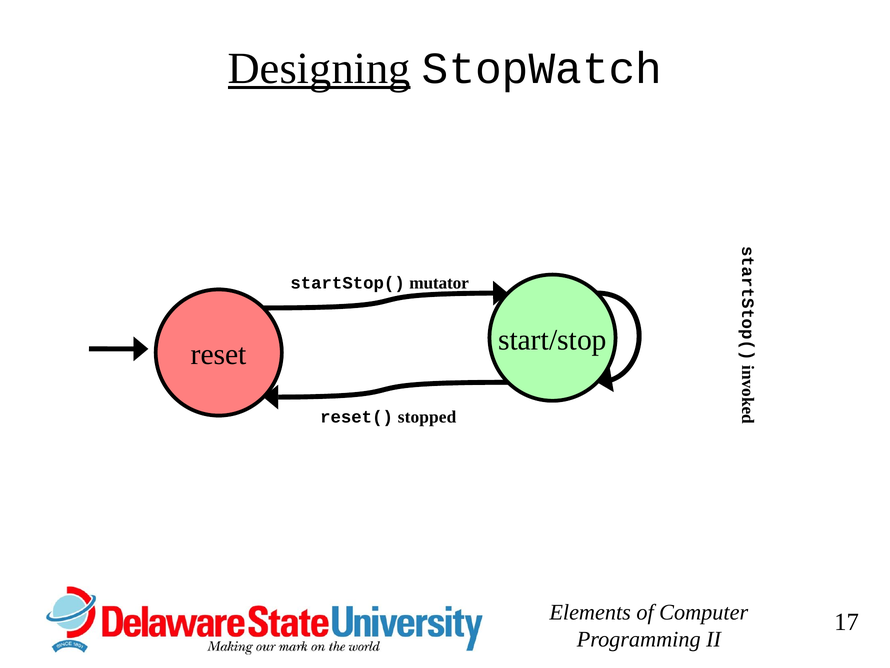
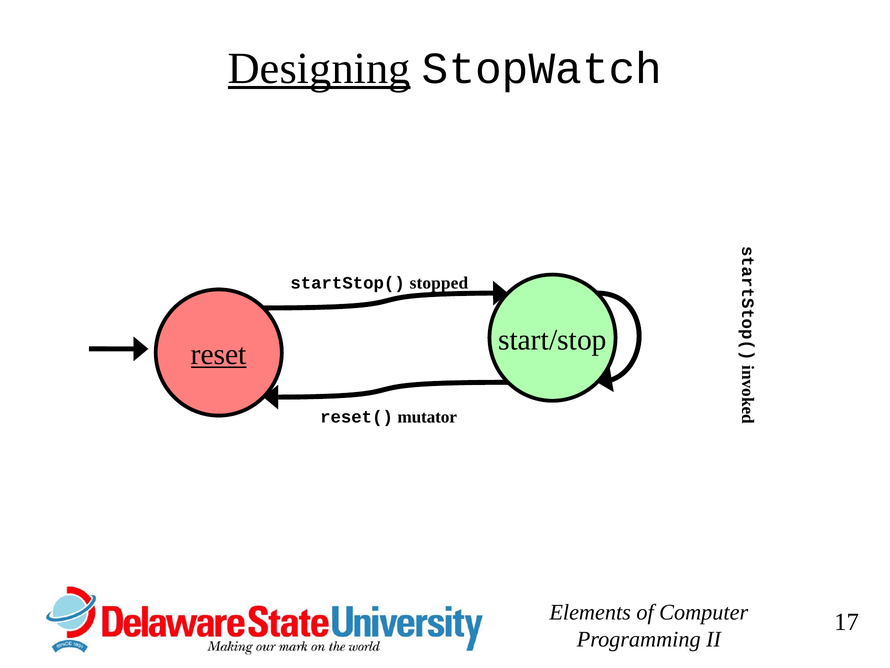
mutator: mutator -> stopped
reset underline: none -> present
stopped: stopped -> mutator
